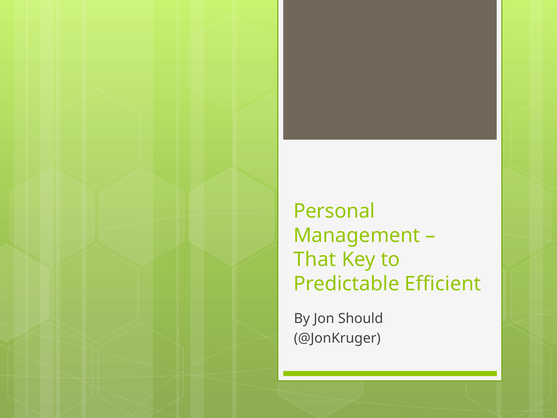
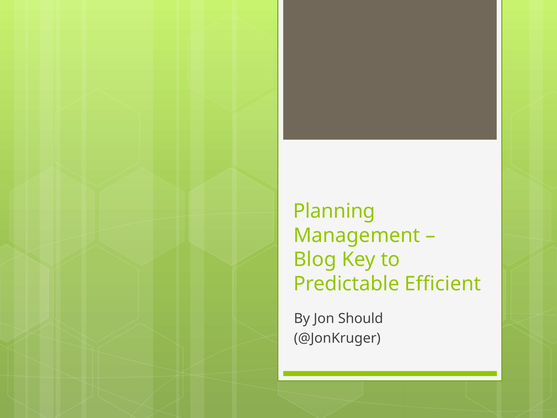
Personal: Personal -> Planning
That: That -> Blog
